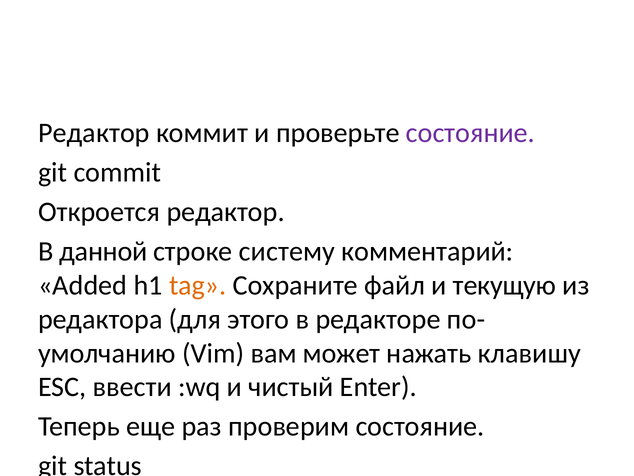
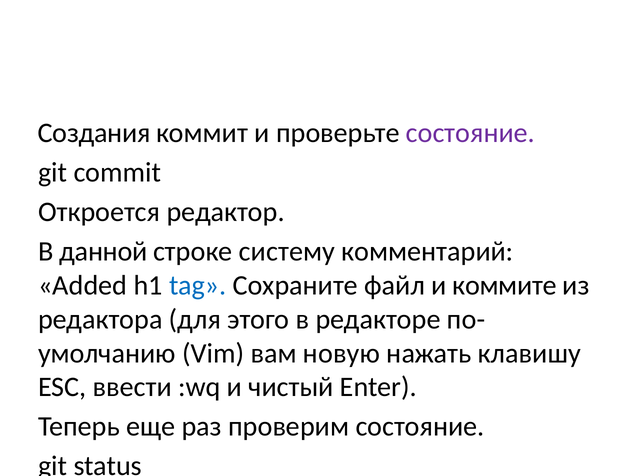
Редактор at (94, 133): Редактор -> Создания
tag colour: orange -> blue
текущую: текущую -> коммите
может: может -> новую
